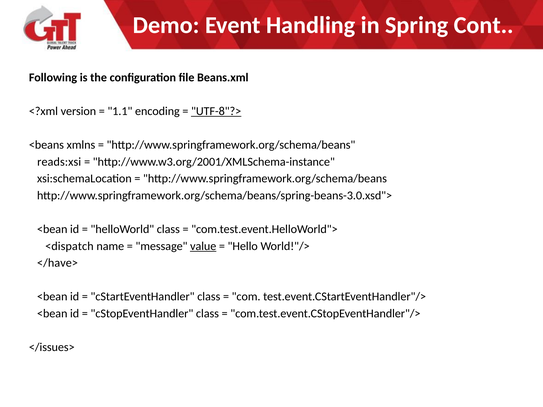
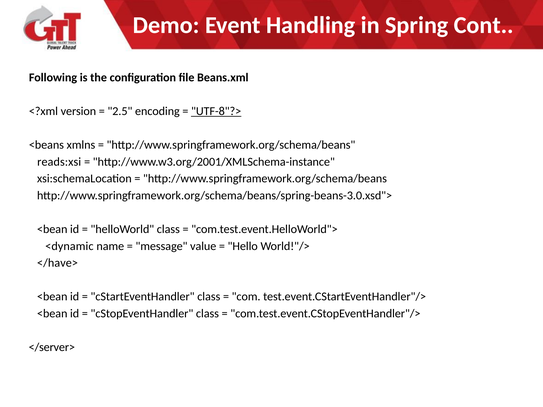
1.1: 1.1 -> 2.5
<dispatch: <dispatch -> <dynamic
value underline: present -> none
</issues>: </issues> -> </server>
